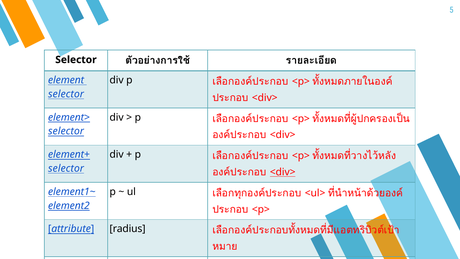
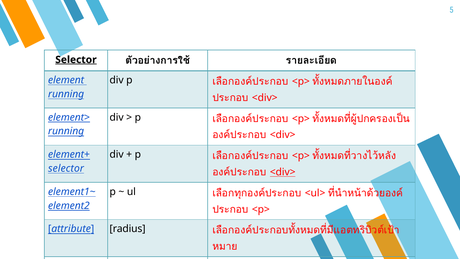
Selector at (76, 60) underline: none -> present
selector at (66, 94): selector -> running
selector at (66, 131): selector -> running
